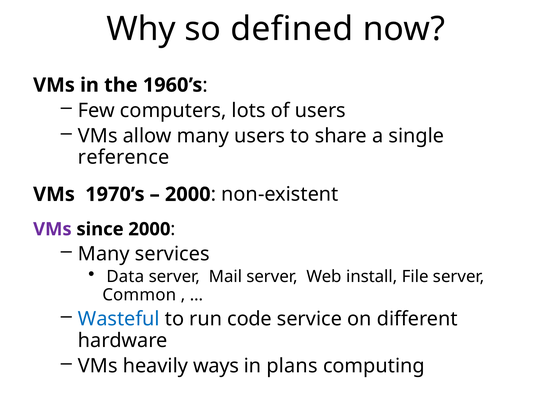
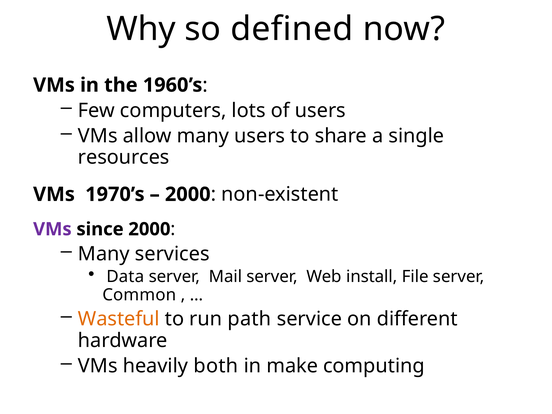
reference: reference -> resources
Wasteful colour: blue -> orange
code: code -> path
ways: ways -> both
plans: plans -> make
